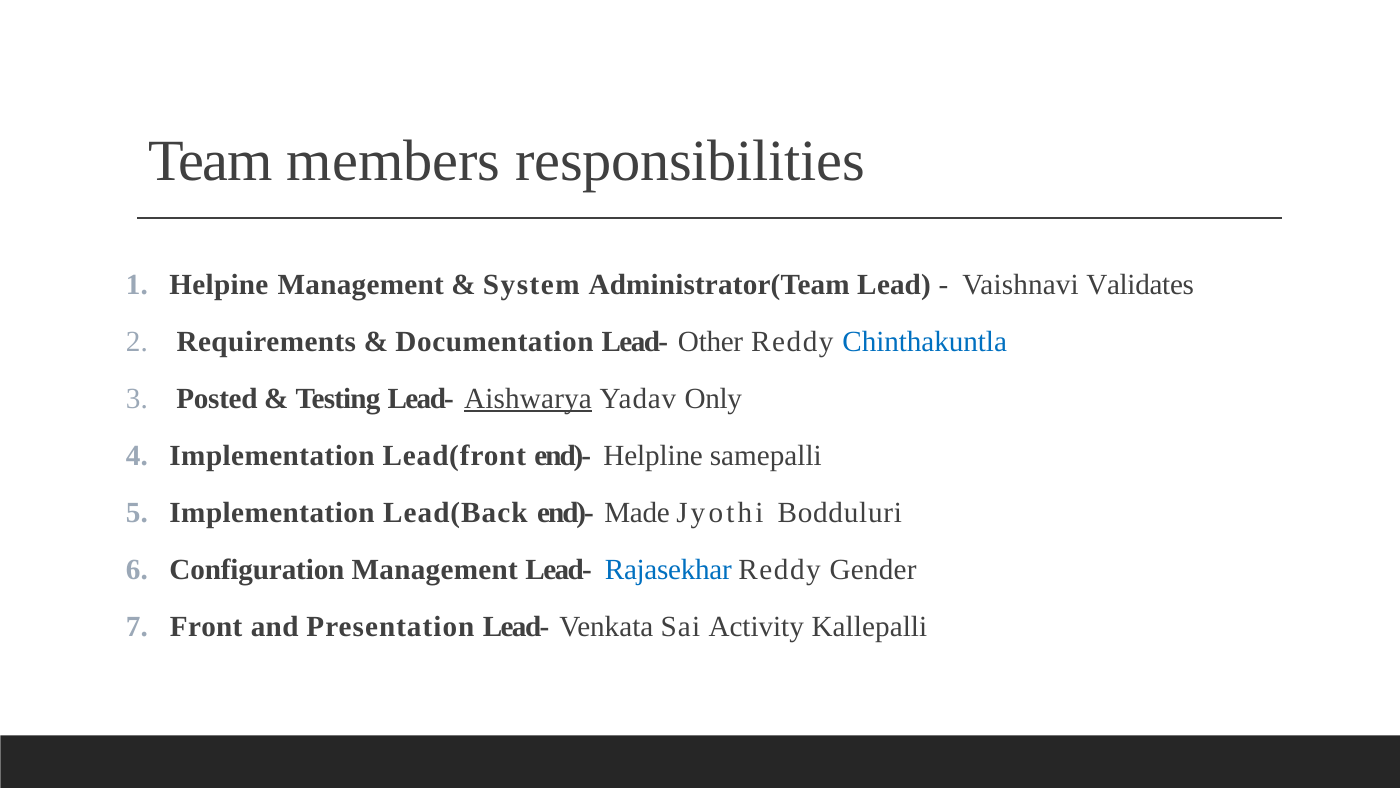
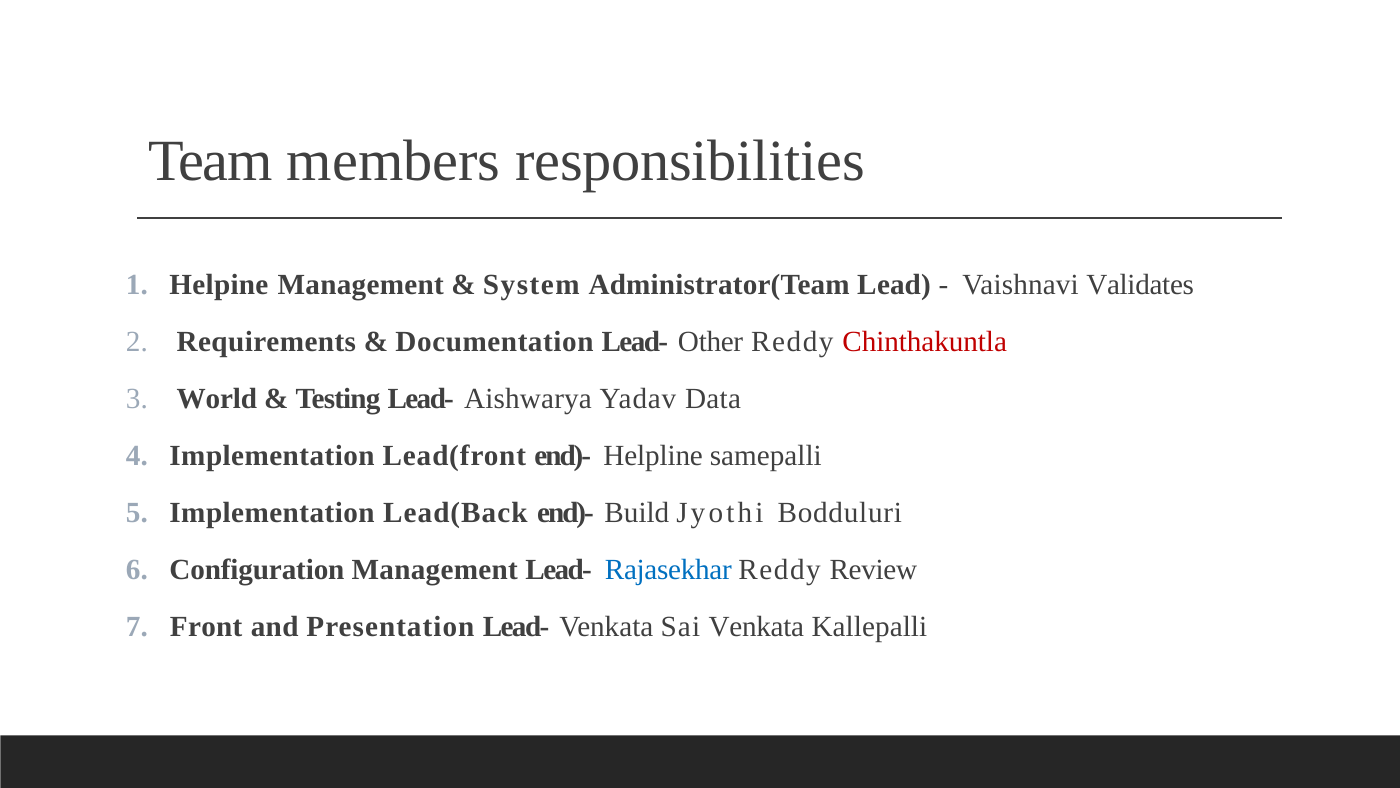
Chinthakuntla colour: blue -> red
Posted: Posted -> World
Aishwarya underline: present -> none
Only: Only -> Data
Made: Made -> Build
Gender: Gender -> Review
Sai Activity: Activity -> Venkata
